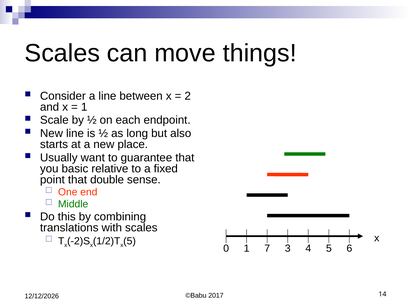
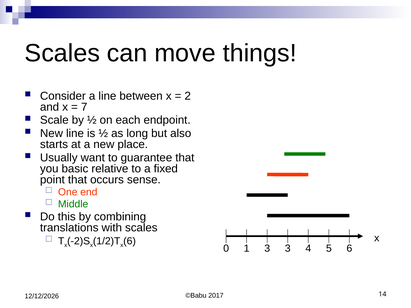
1 at (84, 107): 1 -> 7
double: double -> occurs
x 5: 5 -> 6
1 7: 7 -> 3
